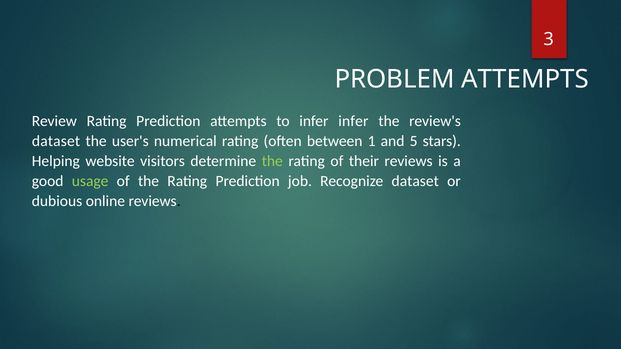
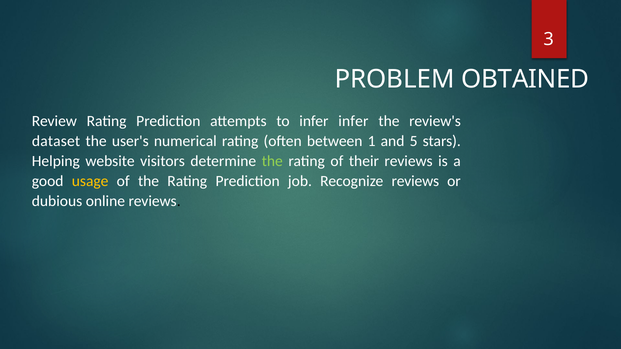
PROBLEM ATTEMPTS: ATTEMPTS -> OBTAINED
usage colour: light green -> yellow
Recognize dataset: dataset -> reviews
